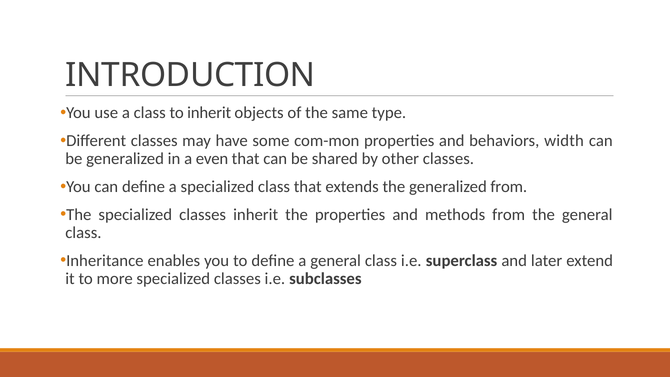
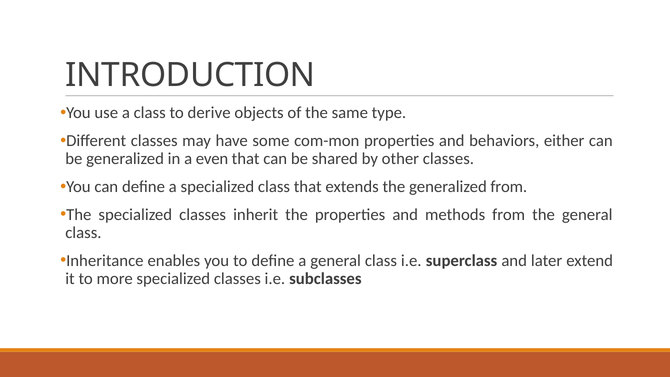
to inherit: inherit -> derive
width: width -> either
